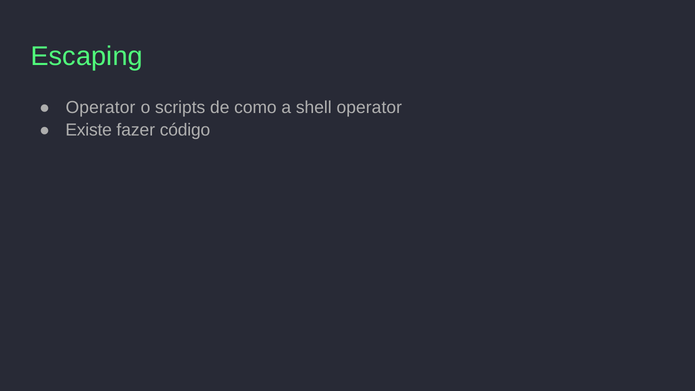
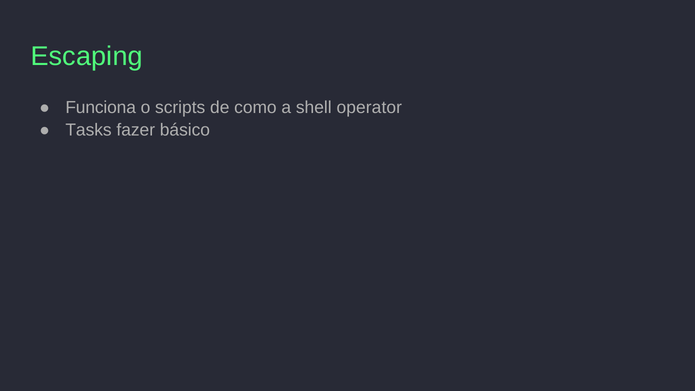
Operator at (101, 107): Operator -> Funciona
Existe: Existe -> Tasks
código: código -> básico
